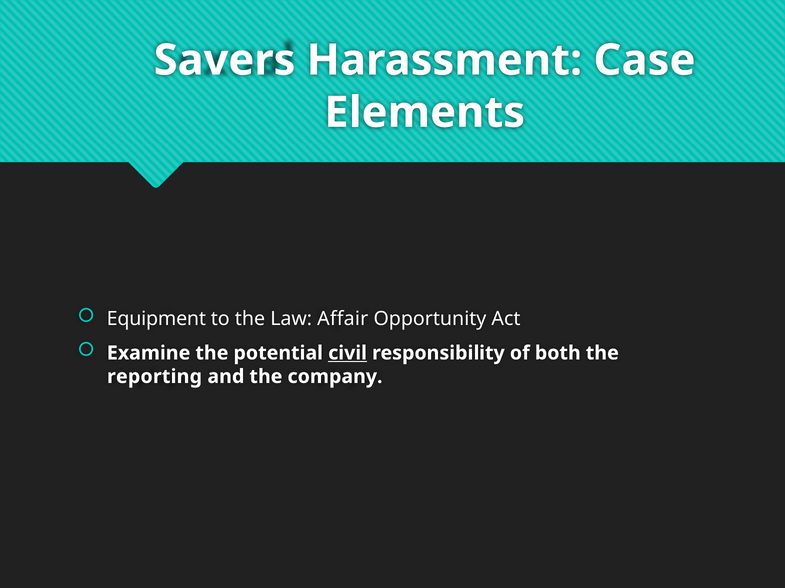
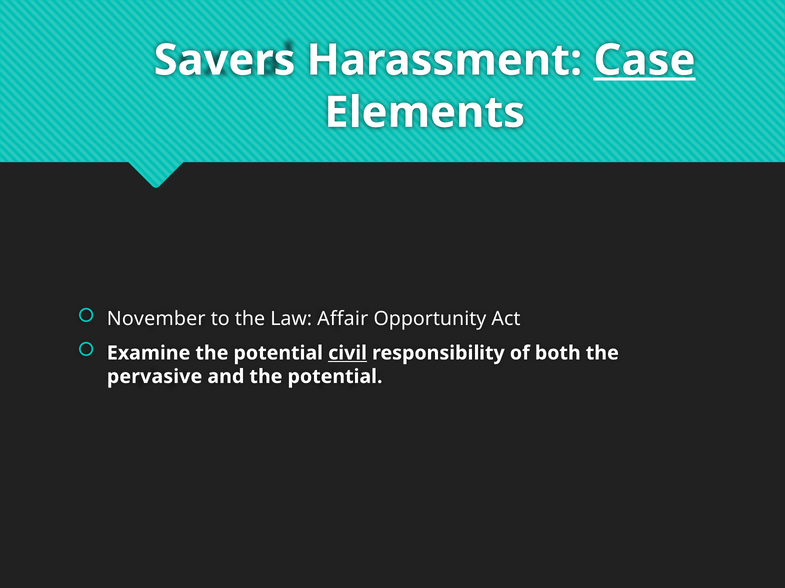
Case underline: none -> present
Equipment: Equipment -> November
reporting: reporting -> pervasive
and the company: company -> potential
